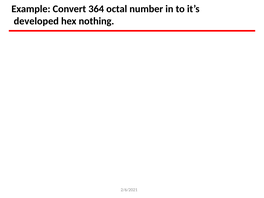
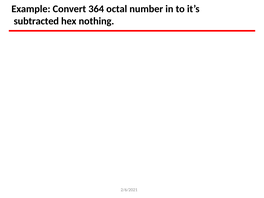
developed: developed -> subtracted
